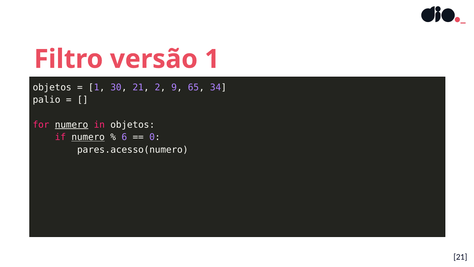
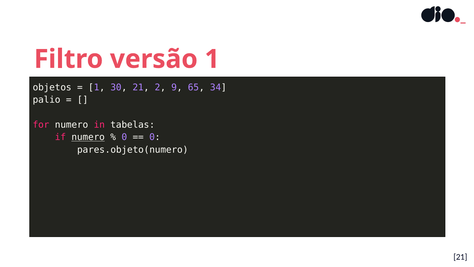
numero at (72, 125) underline: present -> none
in objetos: objetos -> tabelas
6 at (124, 137): 6 -> 0
pares.acesso(numero: pares.acesso(numero -> pares.objeto(numero
